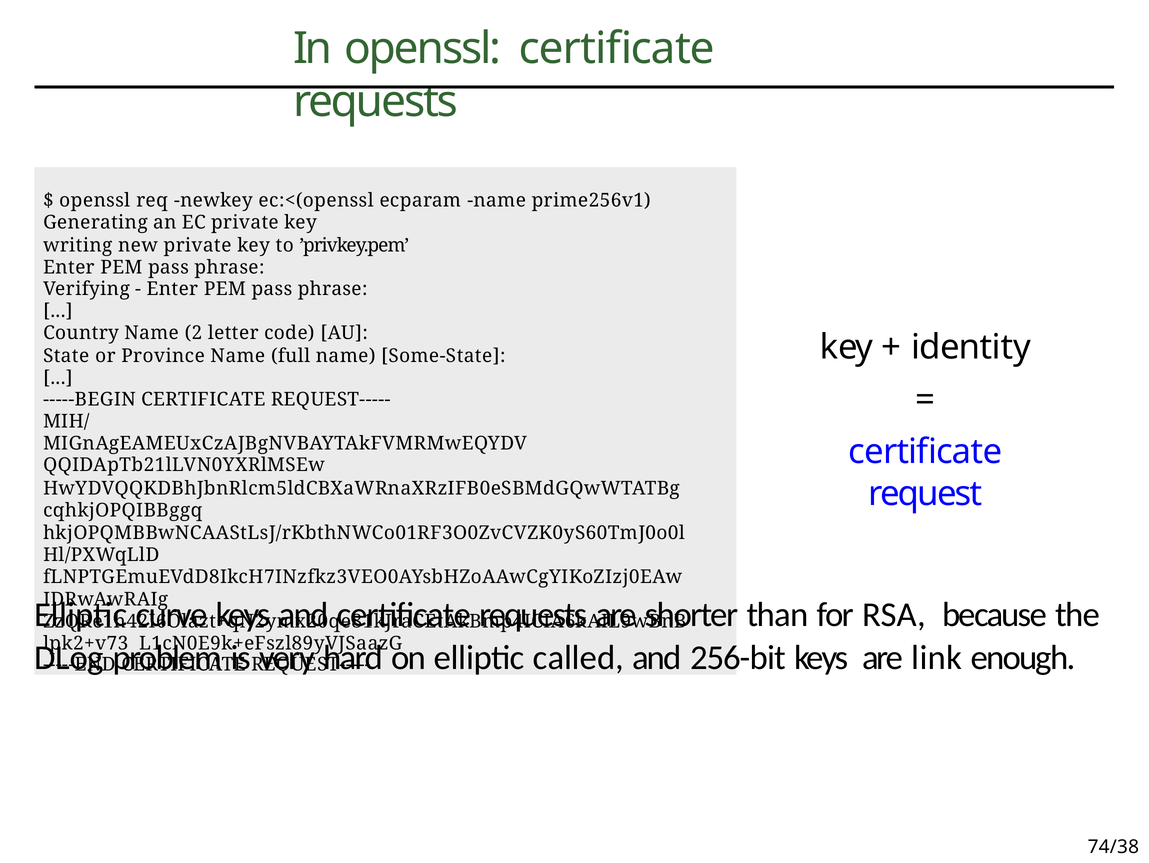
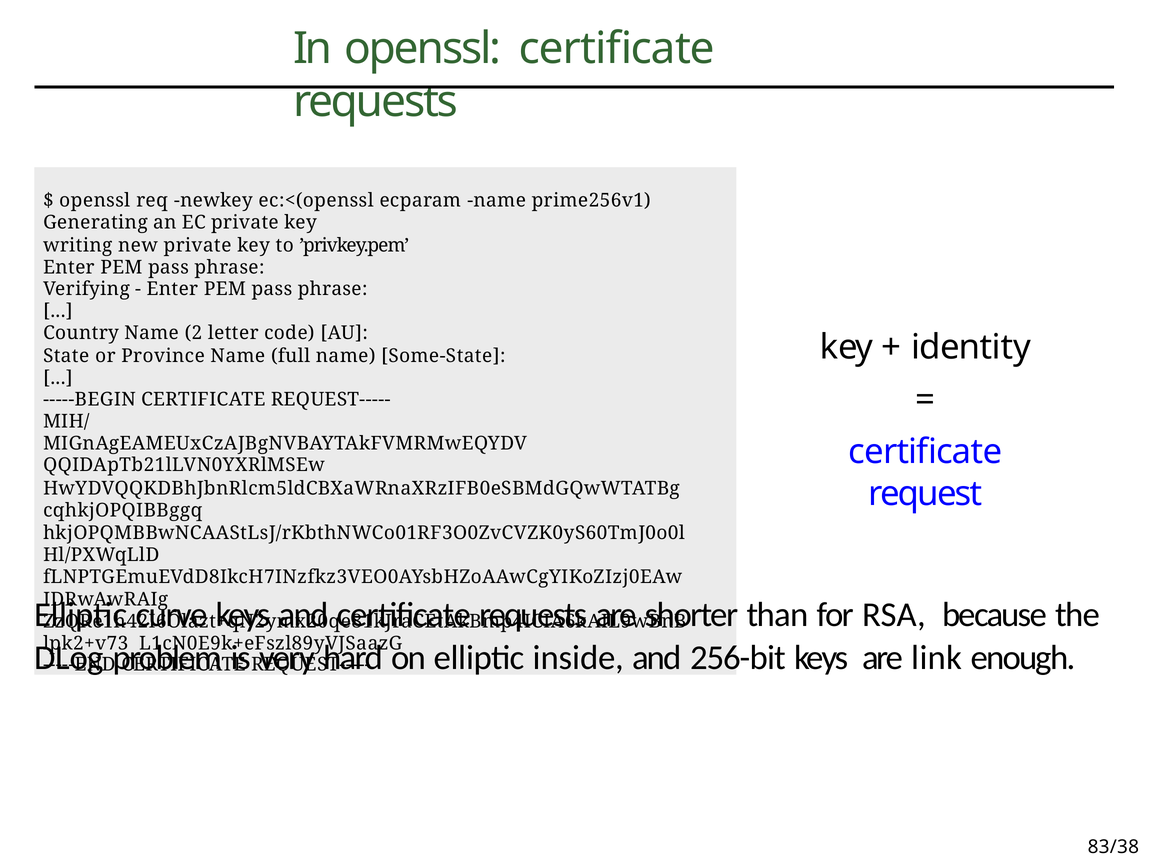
called: called -> inside
74/38: 74/38 -> 83/38
